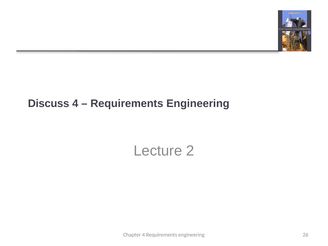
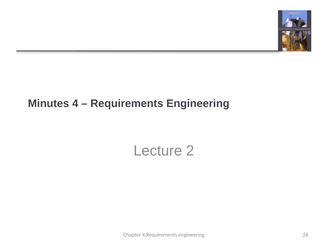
Discuss: Discuss -> Minutes
